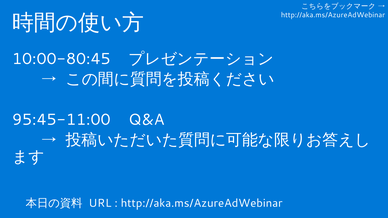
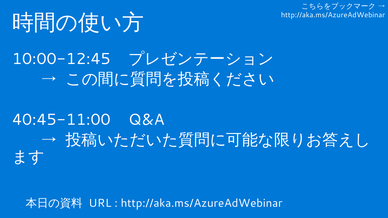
10:00-80:45: 10:00-80:45 -> 10:00-12:45
95:45-11:00: 95:45-11:00 -> 40:45-11:00
